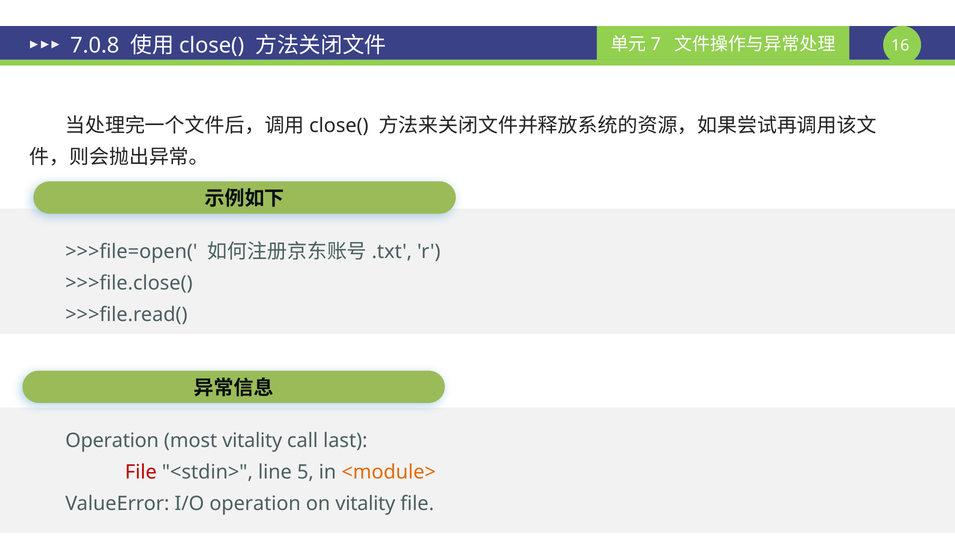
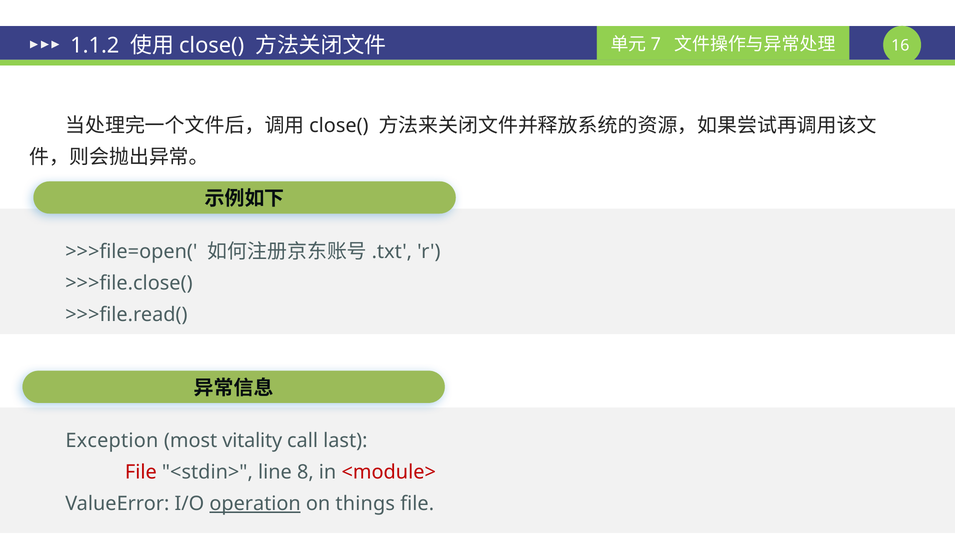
7.0.8: 7.0.8 -> 1.1.2
Operation at (112, 441): Operation -> Exception
5: 5 -> 8
<module> colour: orange -> red
operation at (255, 504) underline: none -> present
on vitality: vitality -> things
